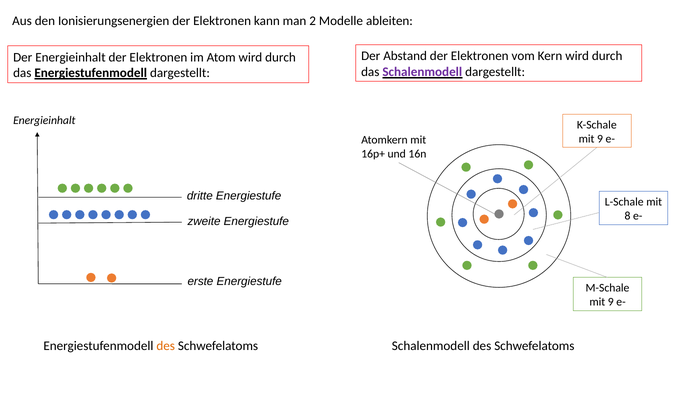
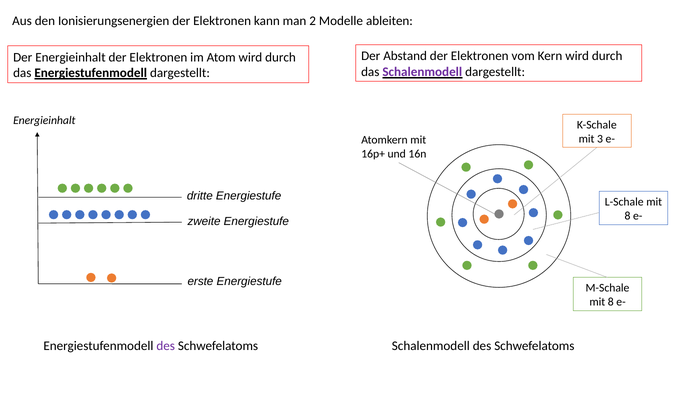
9 at (600, 139): 9 -> 3
9 at (611, 302): 9 -> 8
des at (166, 346) colour: orange -> purple
